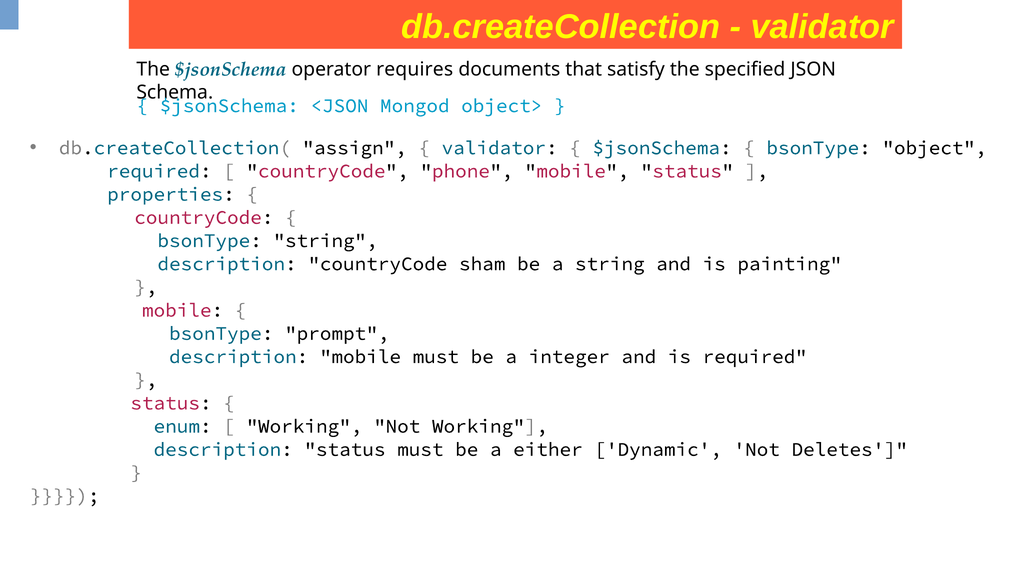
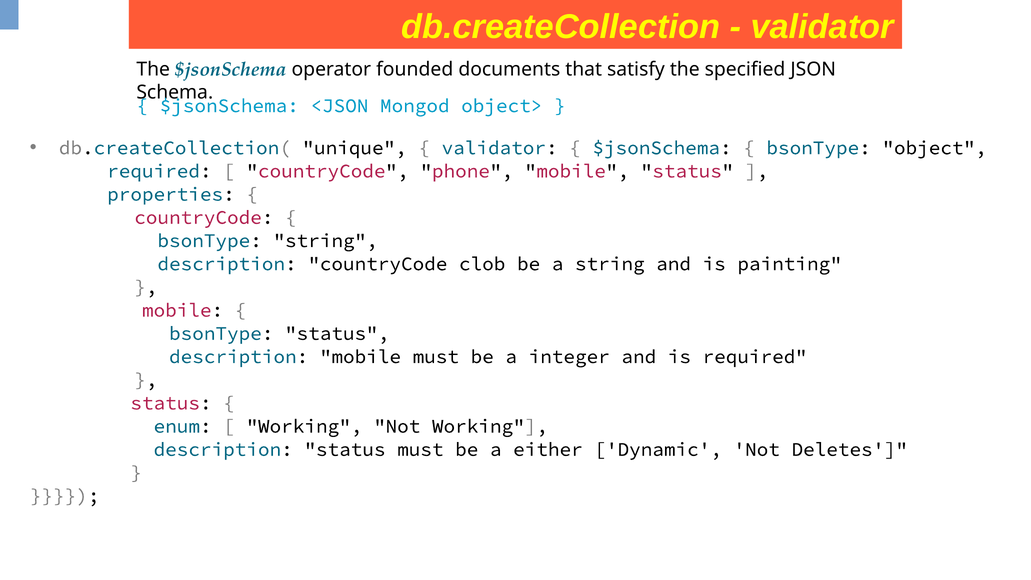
requires: requires -> founded
assign: assign -> unique
sham: sham -> clob
bsonType prompt: prompt -> status
